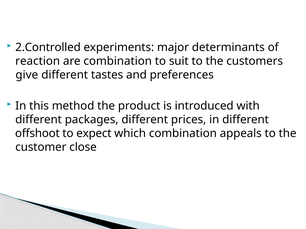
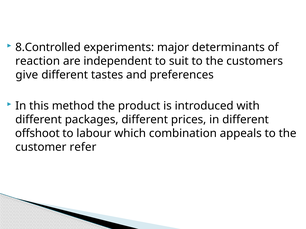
2.Controlled: 2.Controlled -> 8.Controlled
are combination: combination -> independent
expect: expect -> labour
close: close -> refer
